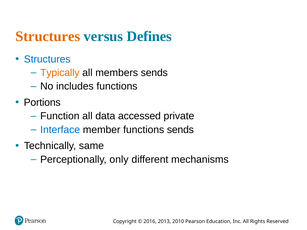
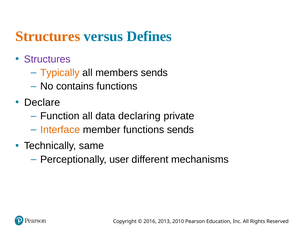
Structures at (47, 59) colour: blue -> purple
includes: includes -> contains
Portions: Portions -> Declare
accessed: accessed -> declaring
Interface colour: blue -> orange
only: only -> user
